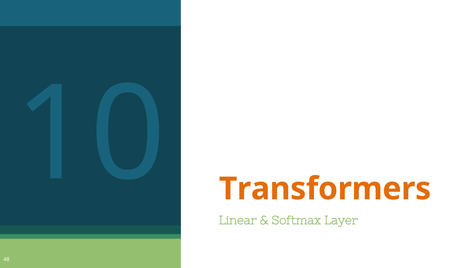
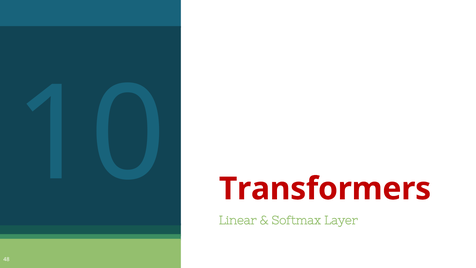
Transformers colour: orange -> red
